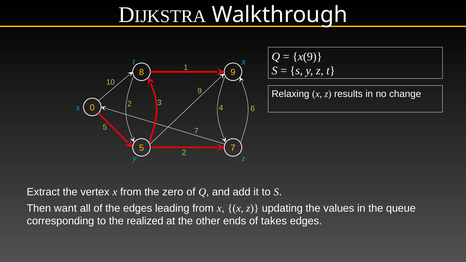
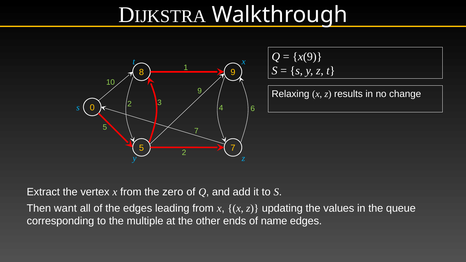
realized: realized -> multiple
takes: takes -> name
